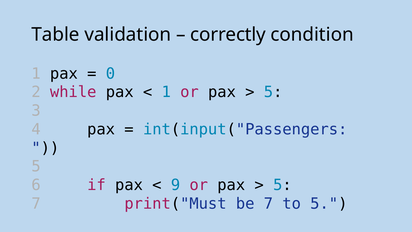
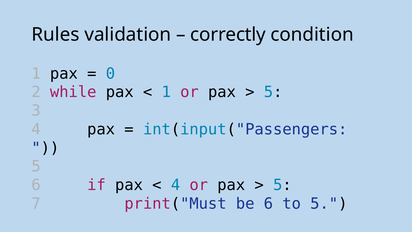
Table: Table -> Rules
9 at (176, 185): 9 -> 4
be 7: 7 -> 6
